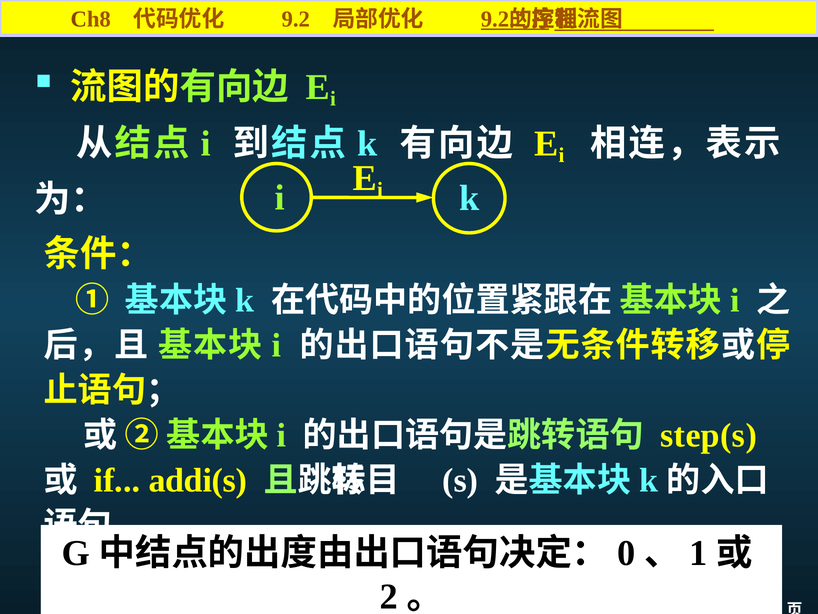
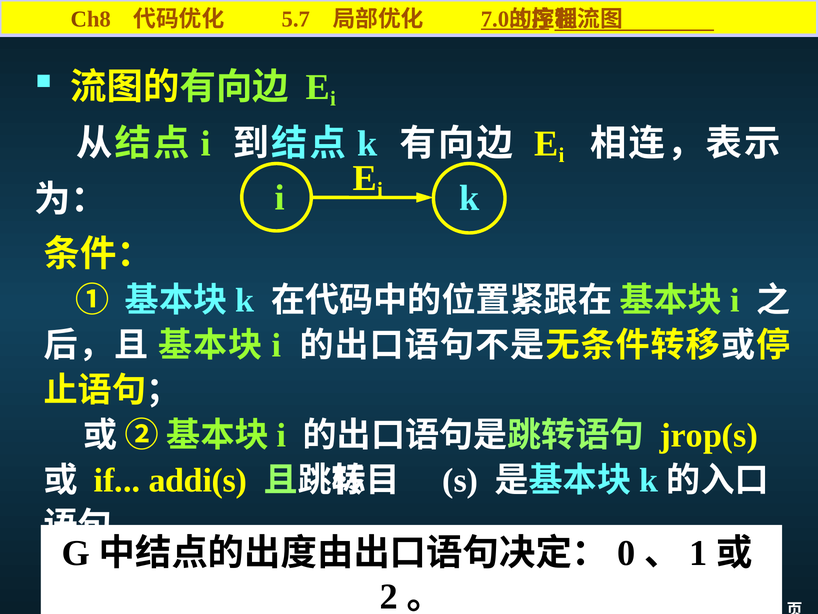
9.2: 9.2 -> 5.7
9.2.2: 9.2.2 -> 7.0.3
step(s: step(s -> jrop(s
